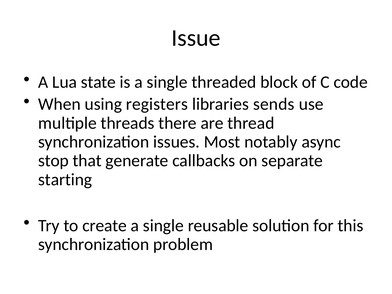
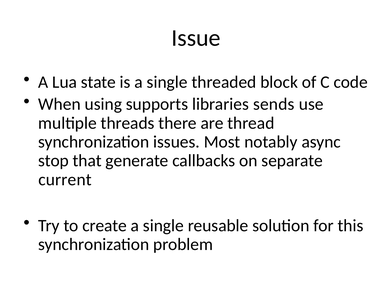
registers: registers -> supports
starting: starting -> current
